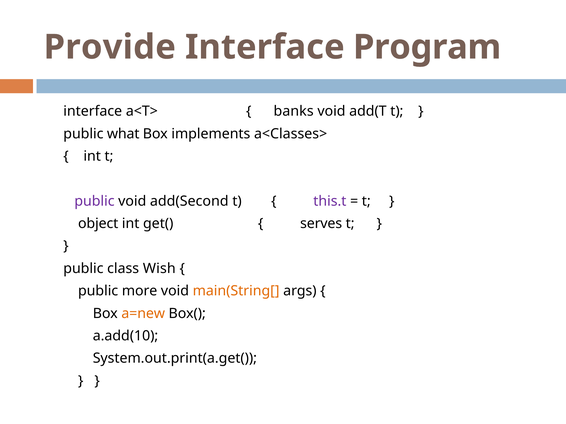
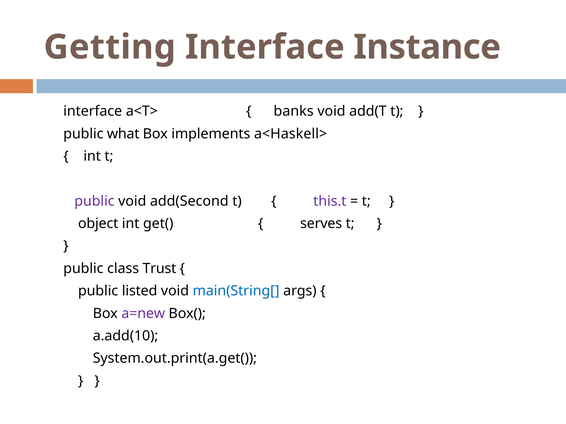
Provide: Provide -> Getting
Program: Program -> Instance
a<Classes>: a<Classes> -> a<Haskell>
Wish: Wish -> Trust
more: more -> listed
main(String[ colour: orange -> blue
a=new colour: orange -> purple
